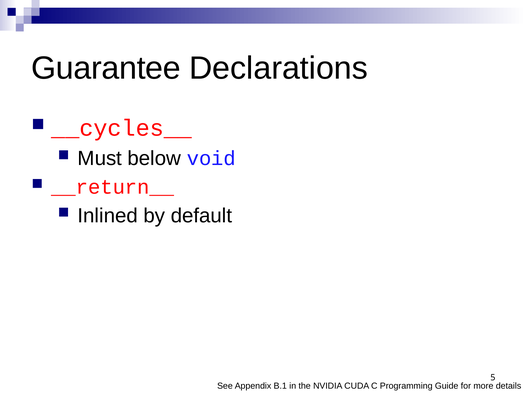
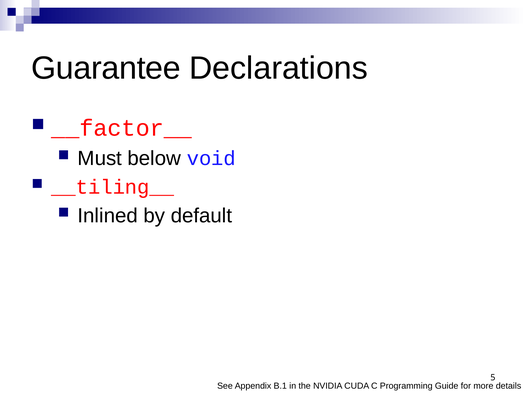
__cycles__: __cycles__ -> __factor__
__return__: __return__ -> __tiling__
